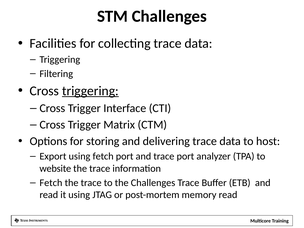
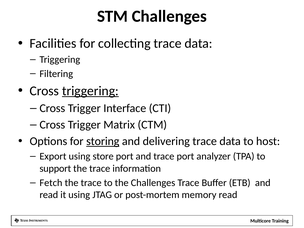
storing underline: none -> present
using fetch: fetch -> store
website: website -> support
